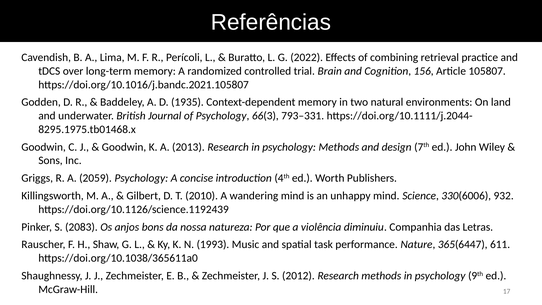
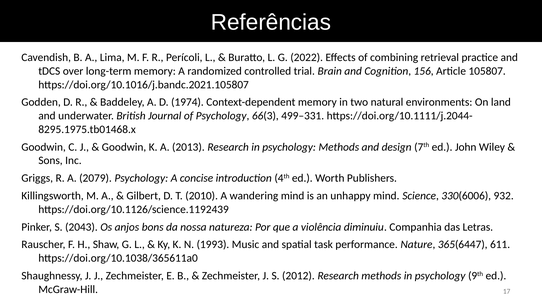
1935: 1935 -> 1974
793–331: 793–331 -> 499–331
2059: 2059 -> 2079
2083: 2083 -> 2043
